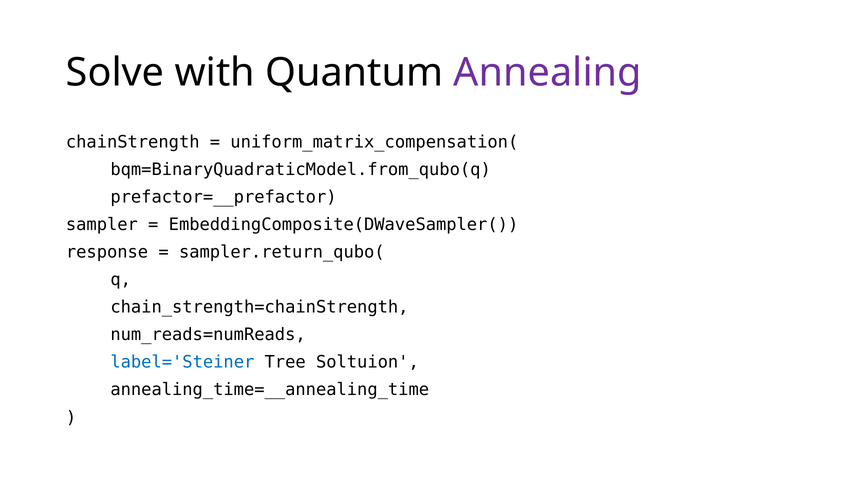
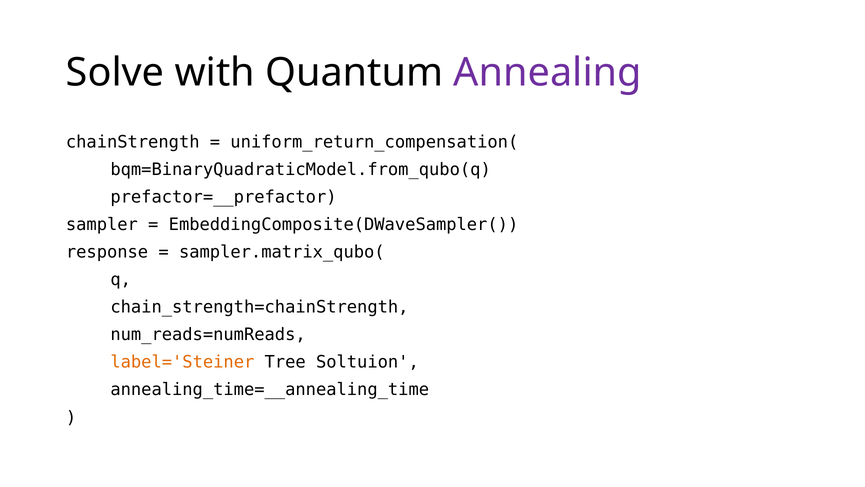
uniform_matrix_compensation(: uniform_matrix_compensation( -> uniform_return_compensation(
sampler.return_qubo(: sampler.return_qubo( -> sampler.matrix_qubo(
label='Steiner colour: blue -> orange
